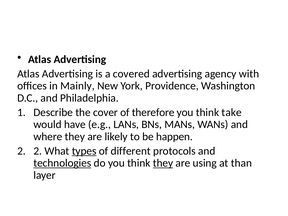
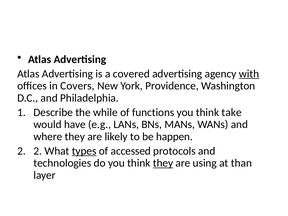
with underline: none -> present
Mainly: Mainly -> Covers
cover: cover -> while
therefore: therefore -> functions
different: different -> accessed
technologies underline: present -> none
